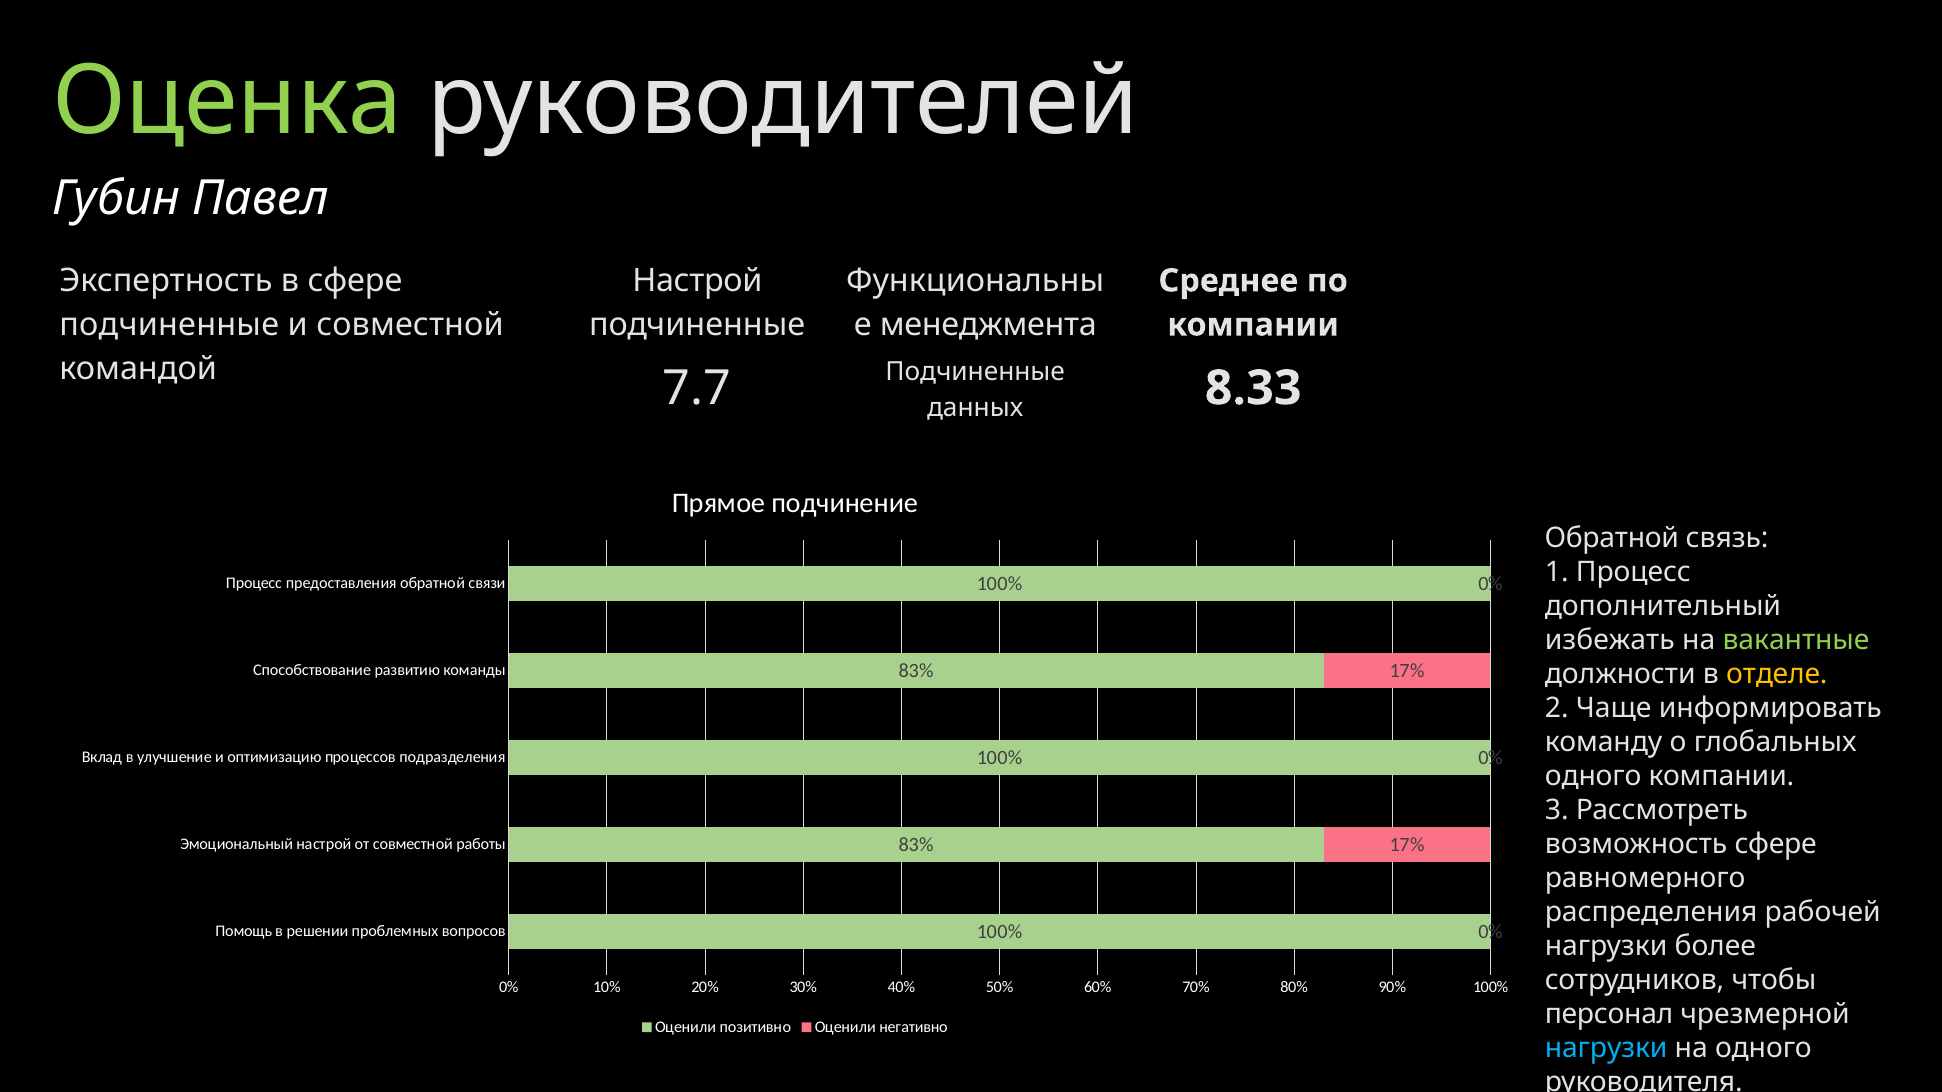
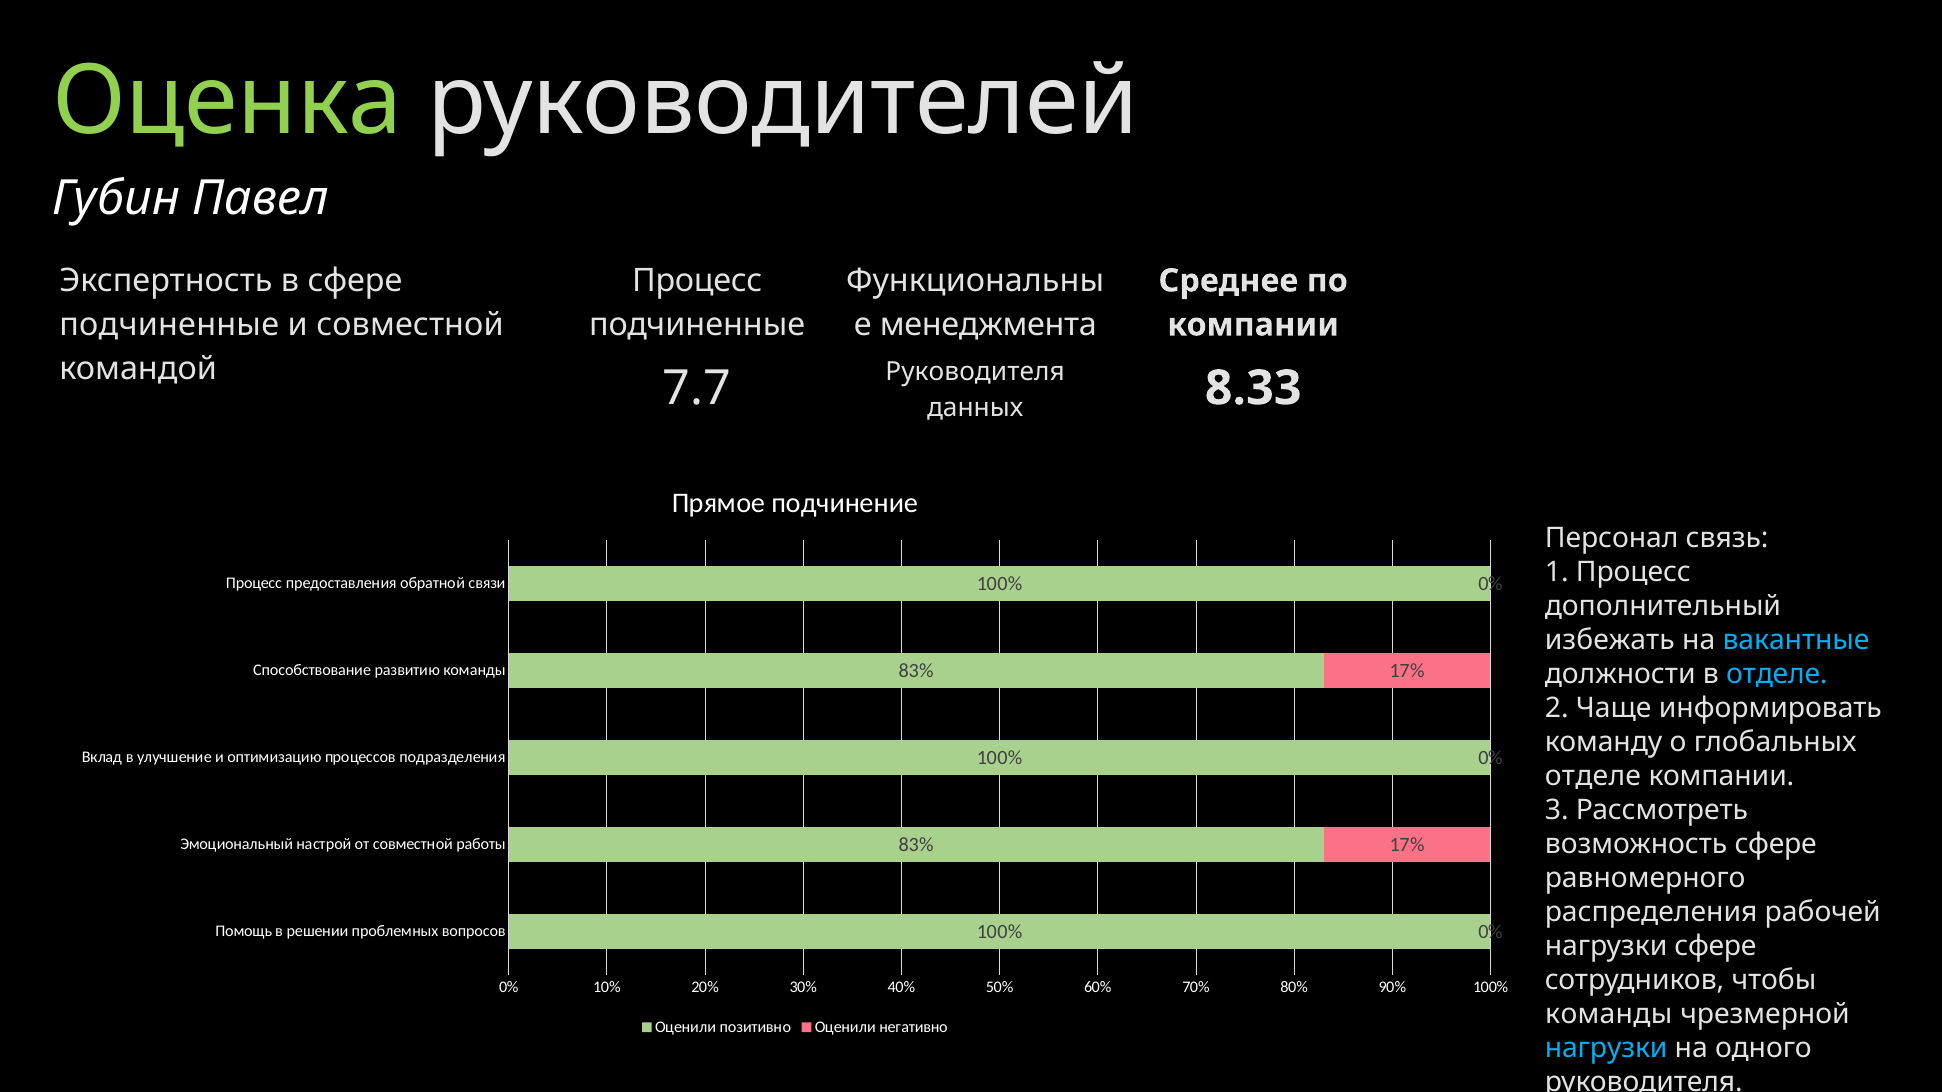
Настрой at (697, 281): Настрой -> Процесс
7.7 Подчиненные: Подчиненные -> Руководителя
Обратной at (1612, 539): Обратной -> Персонал
вакантные colour: light green -> light blue
отделе at (1777, 675) colour: yellow -> light blue
одного at (1593, 777): одного -> отделе
нагрузки более: более -> сфере
персонал at (1609, 1015): персонал -> команды
